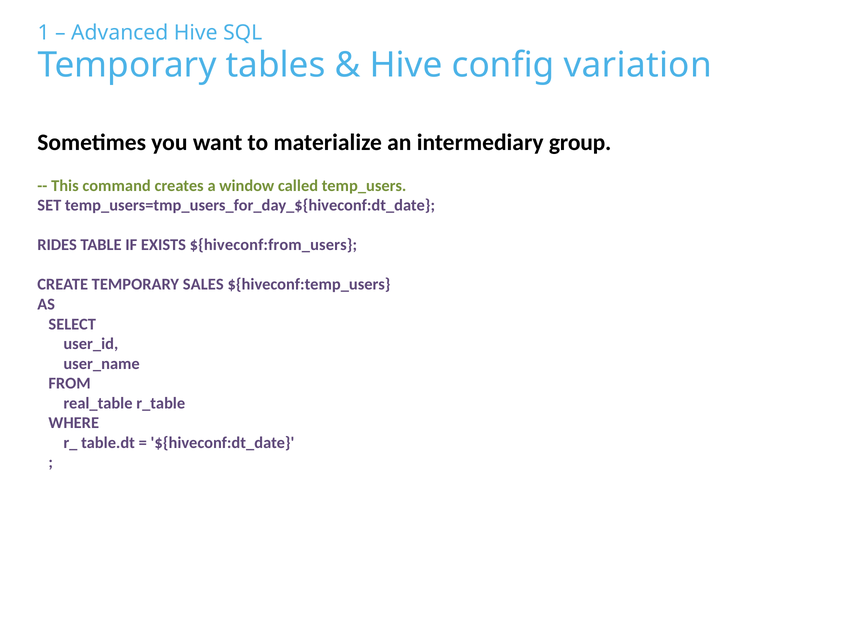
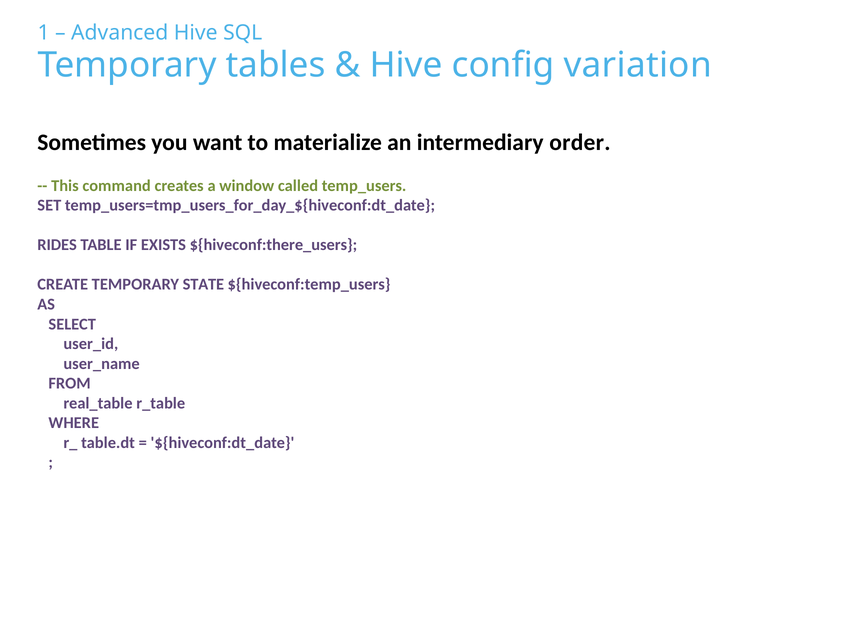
group: group -> order
${hiveconf:from_users: ${hiveconf:from_users -> ${hiveconf:there_users
SALES: SALES -> STATE
